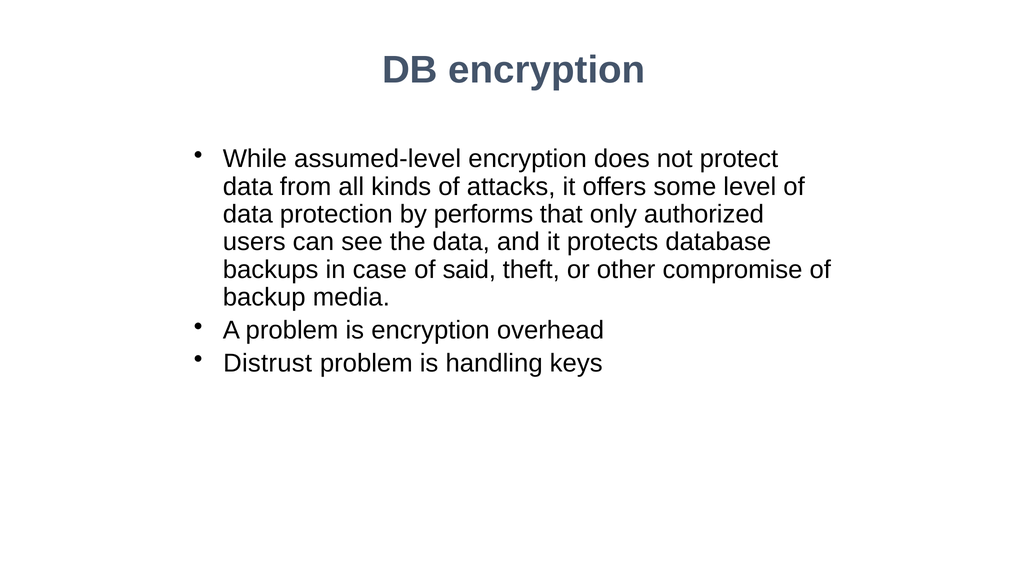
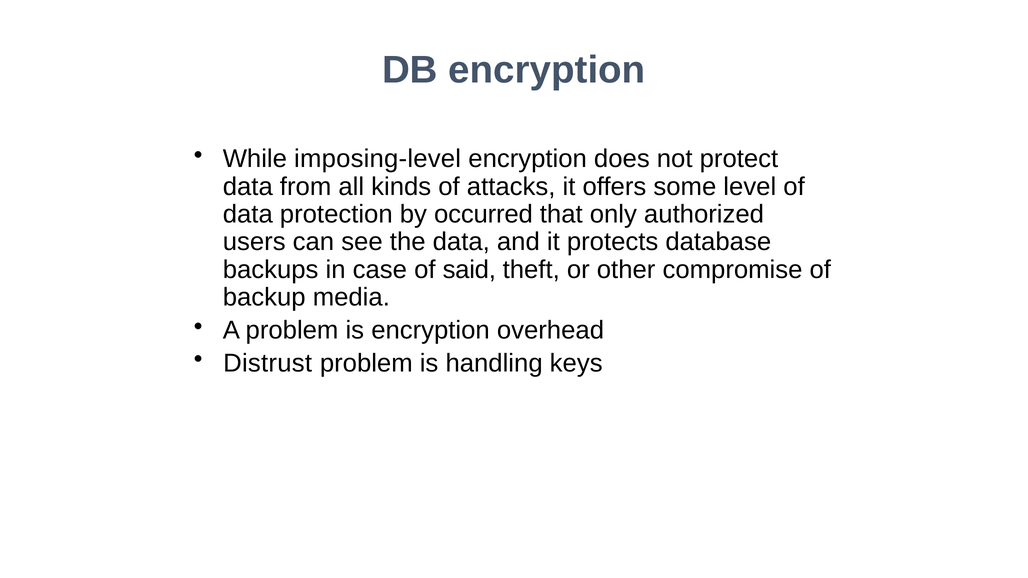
assumed-level: assumed-level -> imposing-level
performs: performs -> occurred
